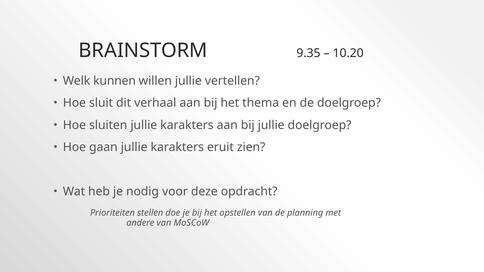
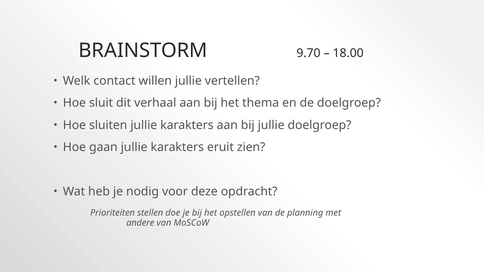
9.35: 9.35 -> 9.70
10.20: 10.20 -> 18.00
kunnen: kunnen -> contact
